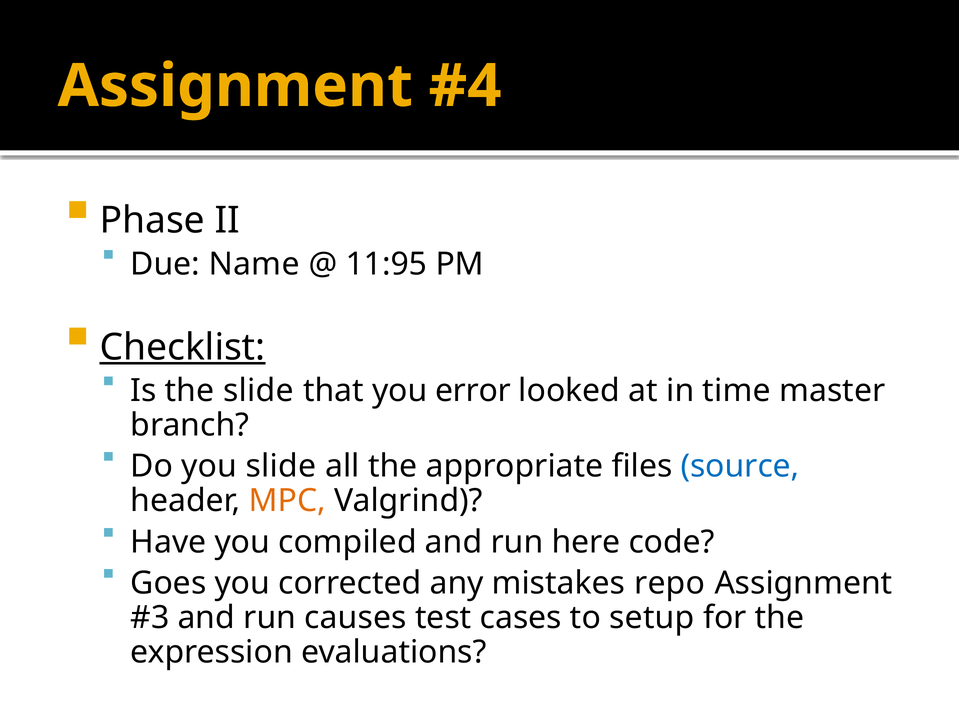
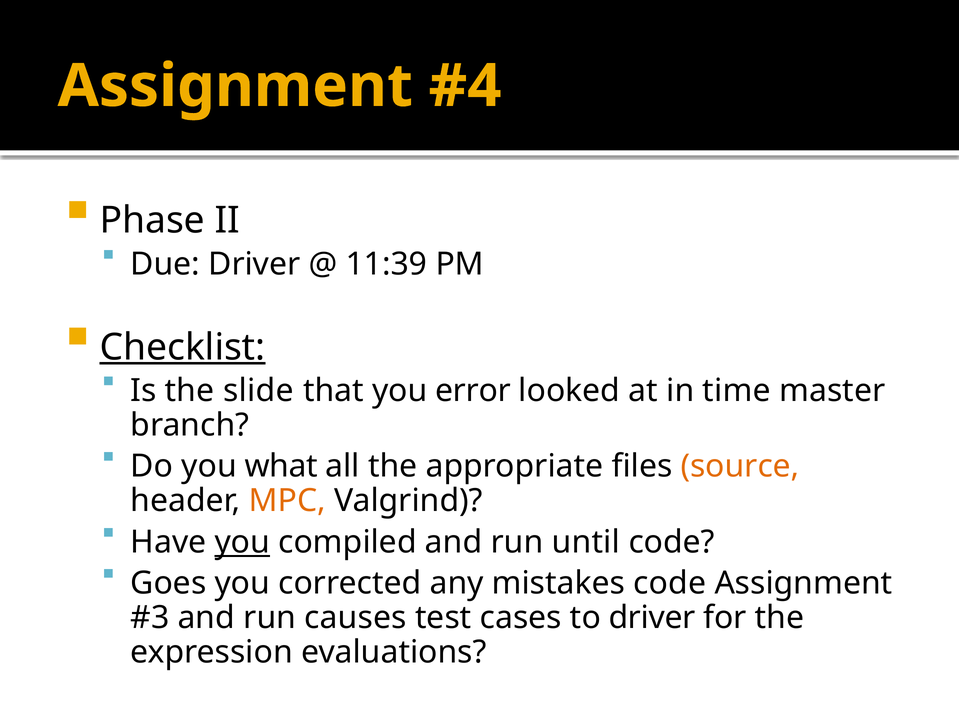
Due Name: Name -> Driver
11:95: 11:95 -> 11:39
you slide: slide -> what
source colour: blue -> orange
you at (242, 542) underline: none -> present
here: here -> until
mistakes repo: repo -> code
to setup: setup -> driver
